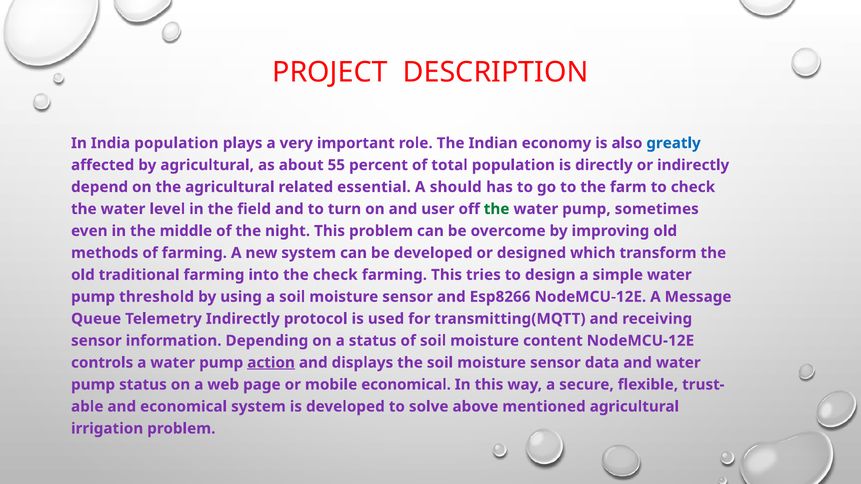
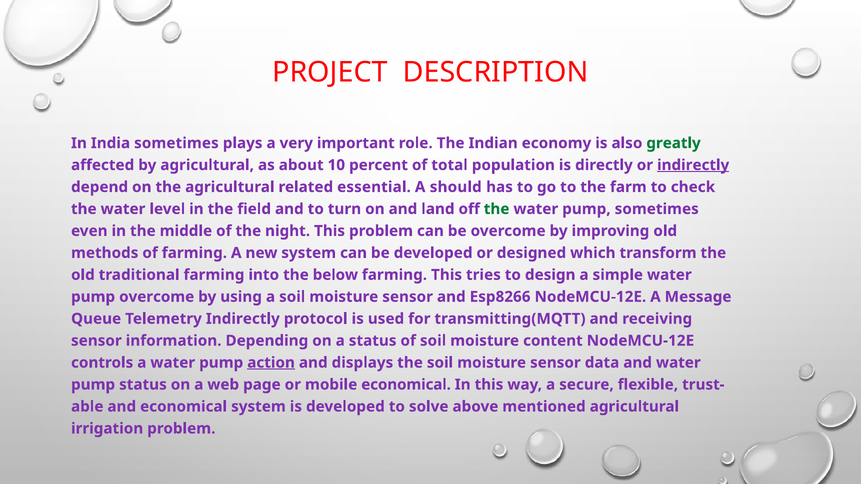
India population: population -> sometimes
greatly colour: blue -> green
55: 55 -> 10
indirectly at (693, 165) underline: none -> present
user: user -> land
the check: check -> below
pump threshold: threshold -> overcome
